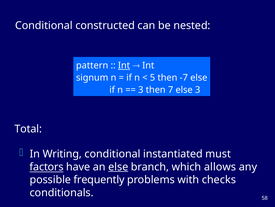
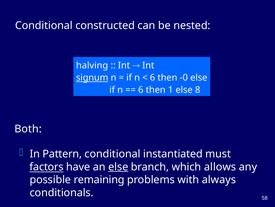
pattern: pattern -> halving
Int at (124, 65) underline: present -> none
signum underline: none -> present
5 at (153, 77): 5 -> 6
-7: -7 -> -0
3 at (141, 89): 3 -> 6
7: 7 -> 1
else 3: 3 -> 8
Total: Total -> Both
Writing: Writing -> Pattern
frequently: frequently -> remaining
checks: checks -> always
